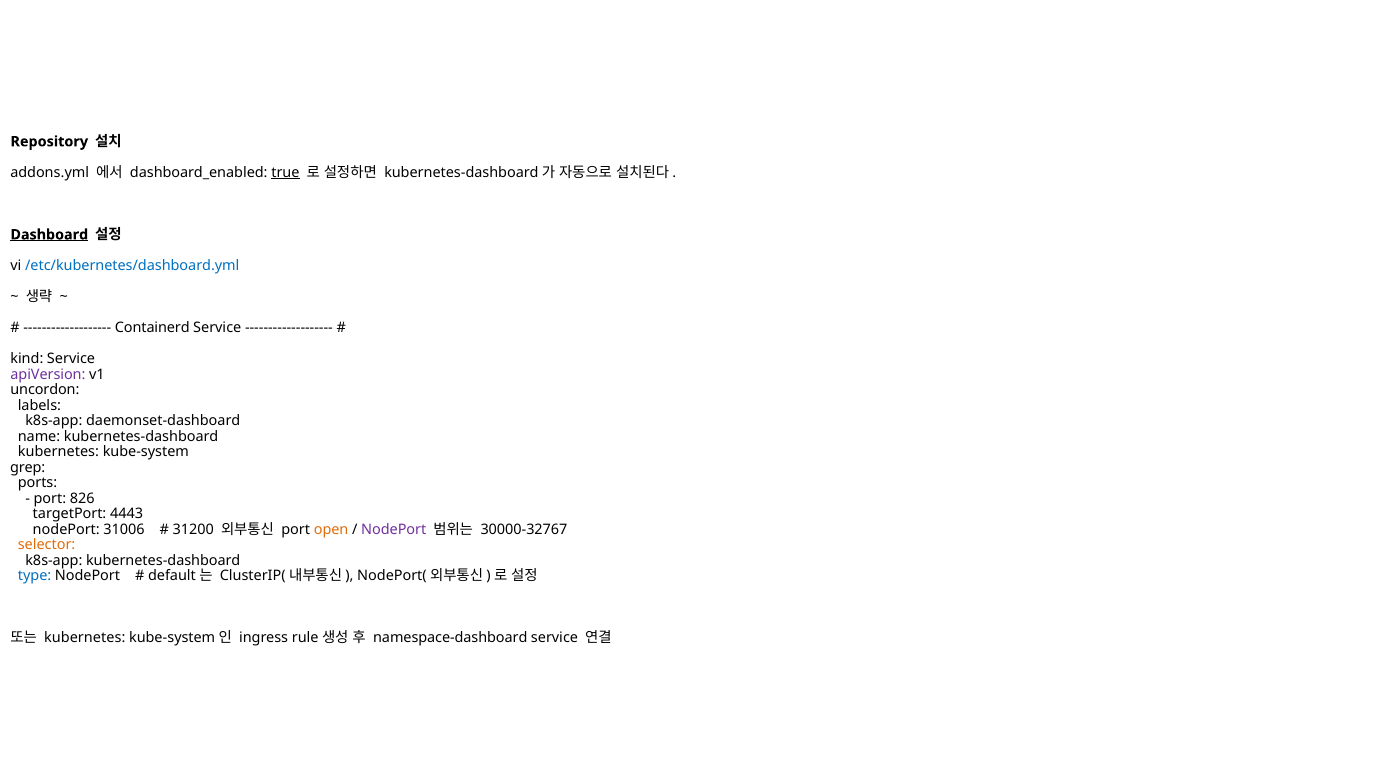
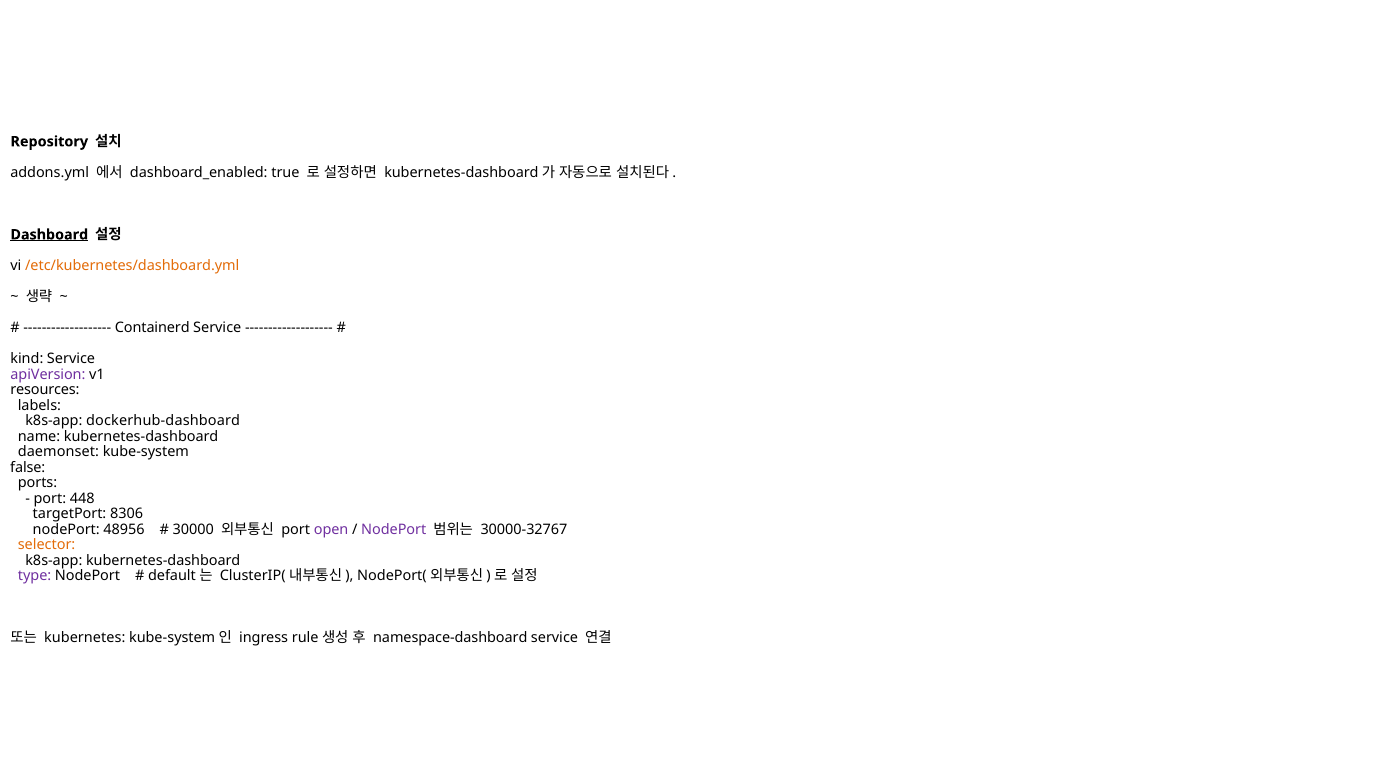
true underline: present -> none
/etc/kubernetes/dashboard.yml colour: blue -> orange
uncordon: uncordon -> resources
daemonset-dashboard: daemonset-dashboard -> dockerhub-dashboard
kubernetes at (58, 452): kubernetes -> daemonset
grep: grep -> false
826: 826 -> 448
4443: 4443 -> 8306
31006: 31006 -> 48956
31200: 31200 -> 30000
open colour: orange -> purple
type colour: blue -> purple
